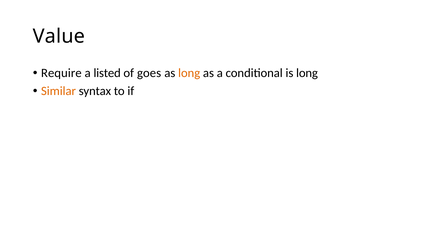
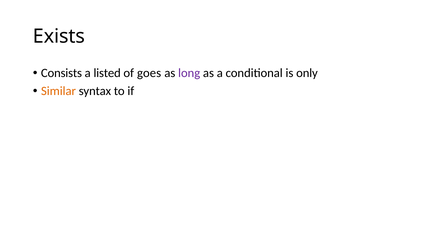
Value: Value -> Exists
Require: Require -> Consists
long at (189, 73) colour: orange -> purple
is long: long -> only
